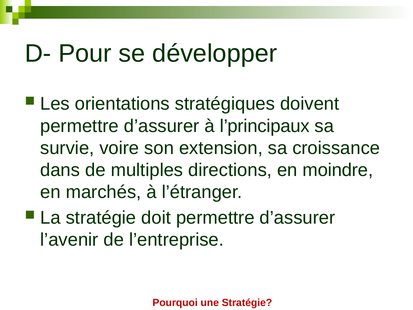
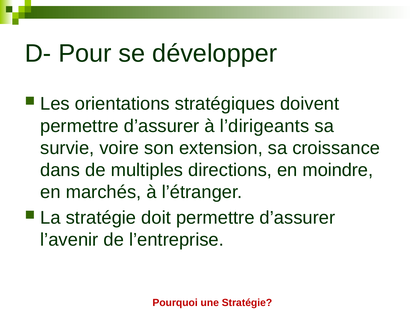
l’principaux: l’principaux -> l’dirigeants
